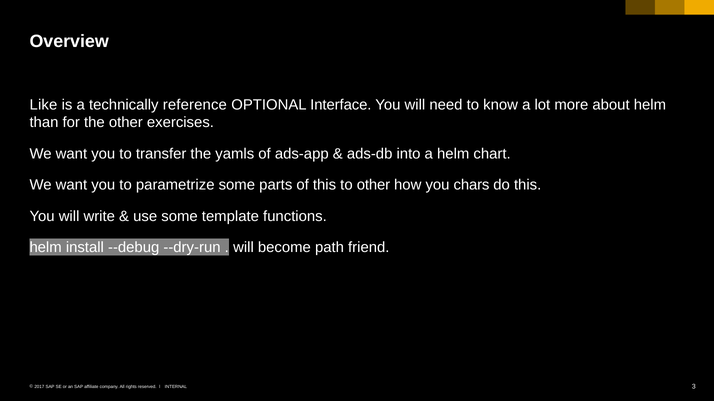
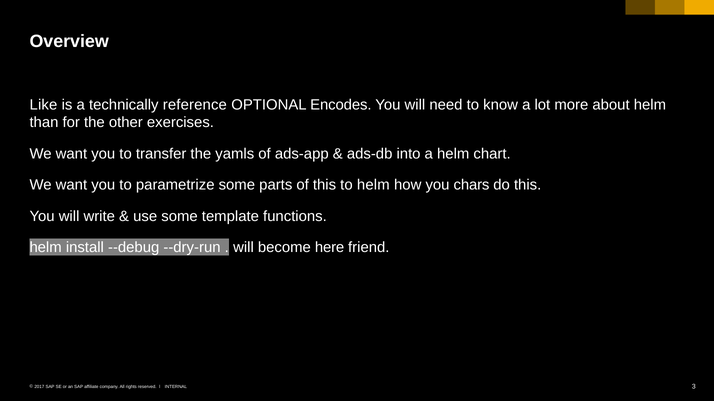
Interface: Interface -> Encodes
to other: other -> helm
path: path -> here
